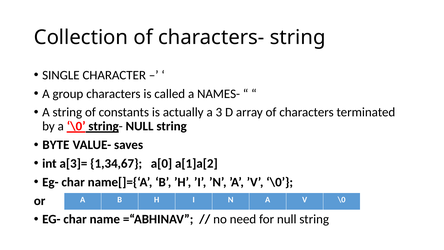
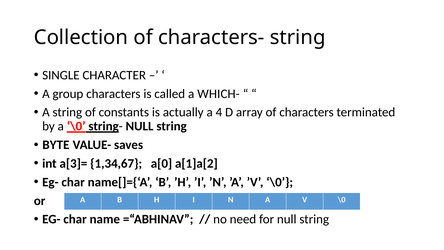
NAMES-: NAMES- -> WHICH-
3: 3 -> 4
